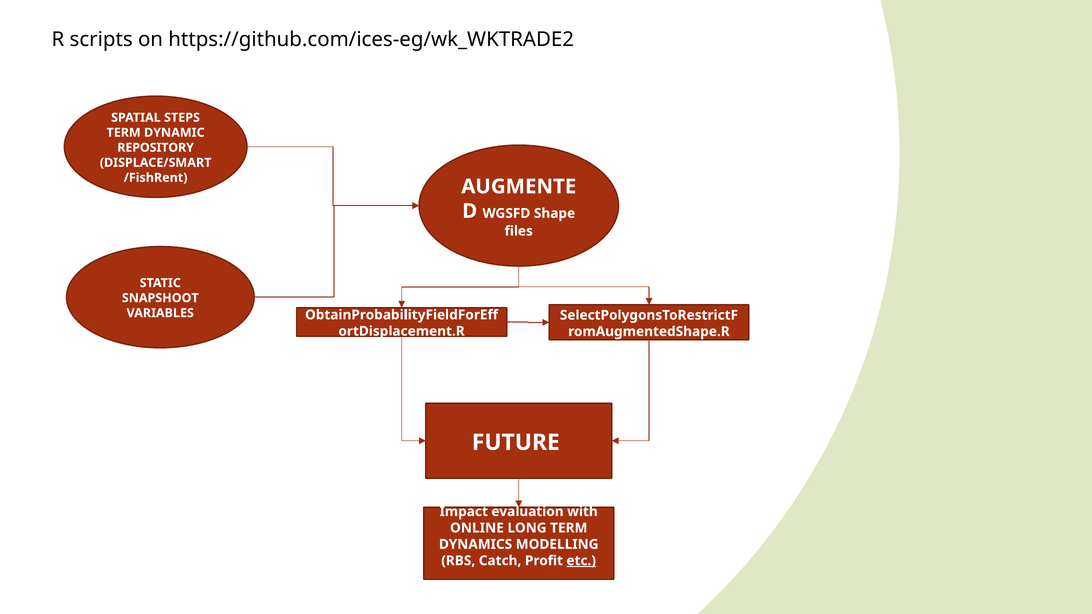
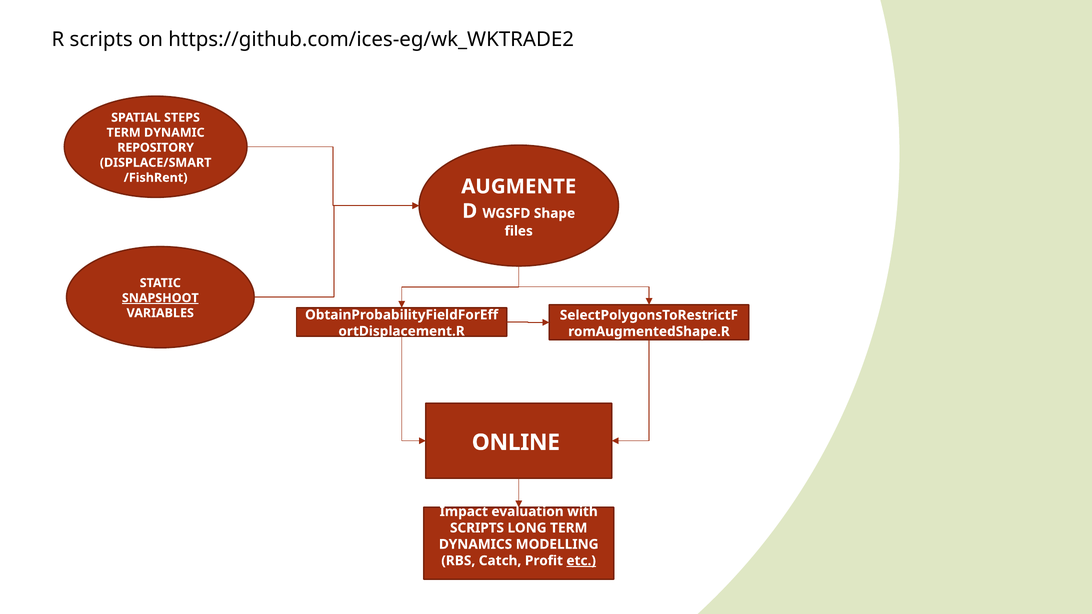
SNAPSHOOT underline: none -> present
FUTURE: FUTURE -> ONLINE
ONLINE at (477, 528): ONLINE -> SCRIPTS
